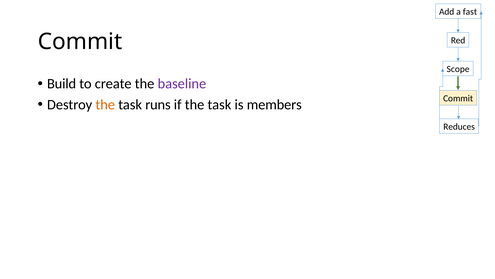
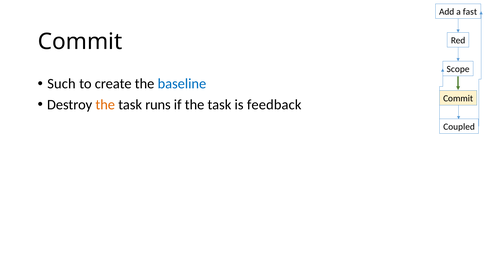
Build: Build -> Such
baseline colour: purple -> blue
members: members -> feedback
Reduces: Reduces -> Coupled
